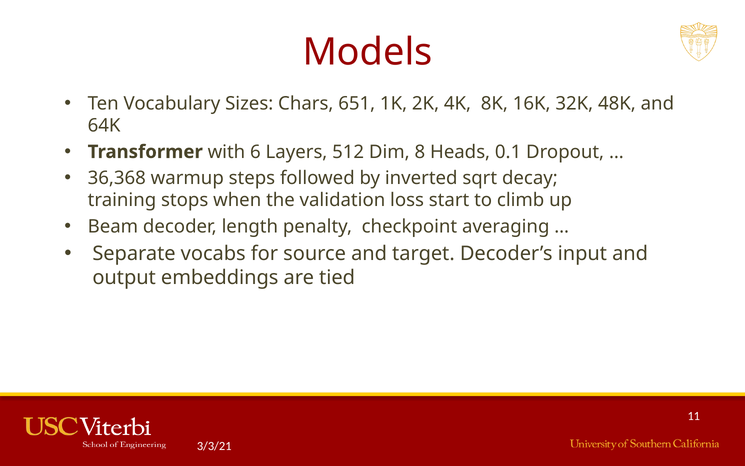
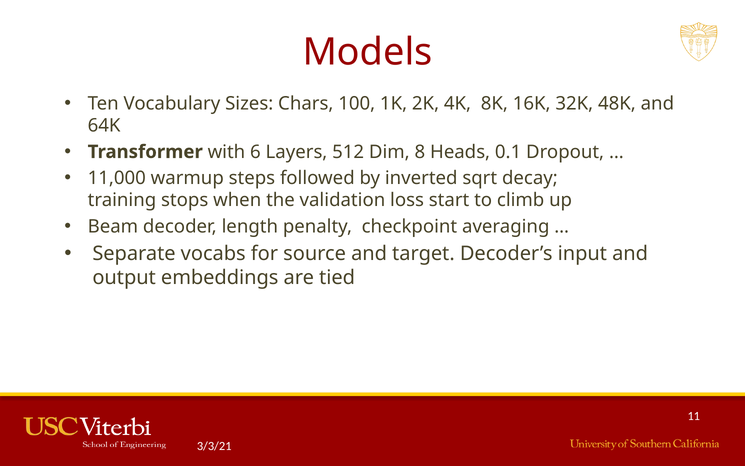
651: 651 -> 100
36,368: 36,368 -> 11,000
